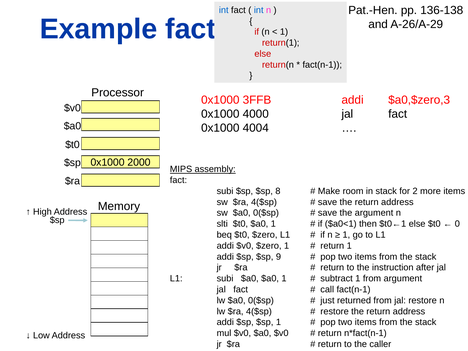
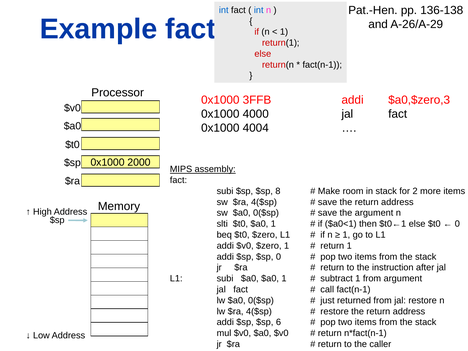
$sp 9: 9 -> 0
$sp 1: 1 -> 6
